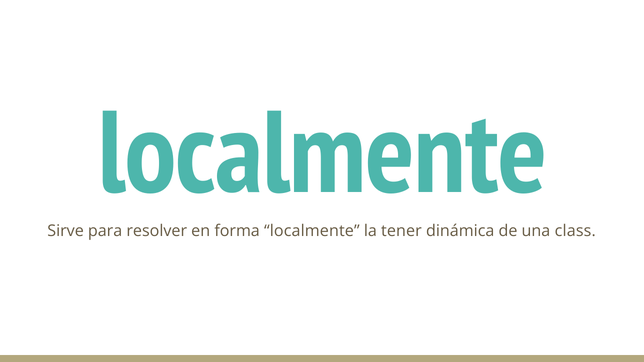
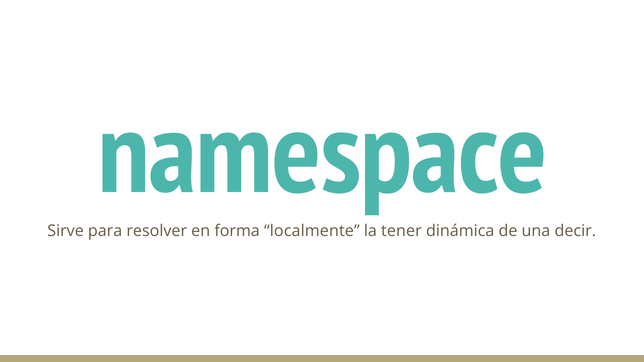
localmente at (323, 154): localmente -> namespace
class: class -> decir
